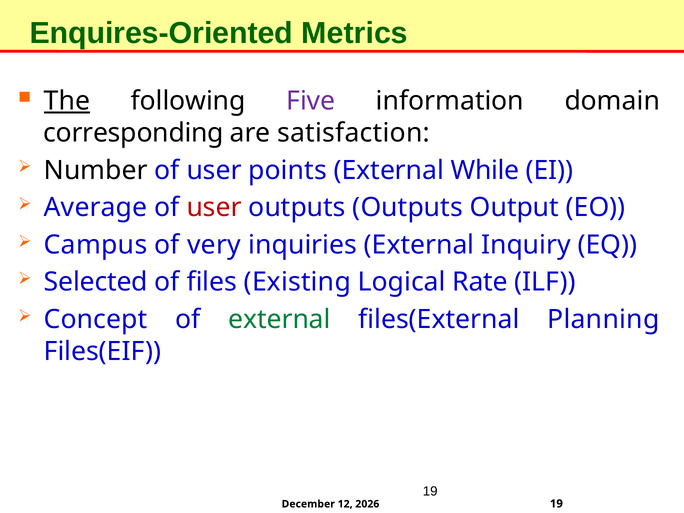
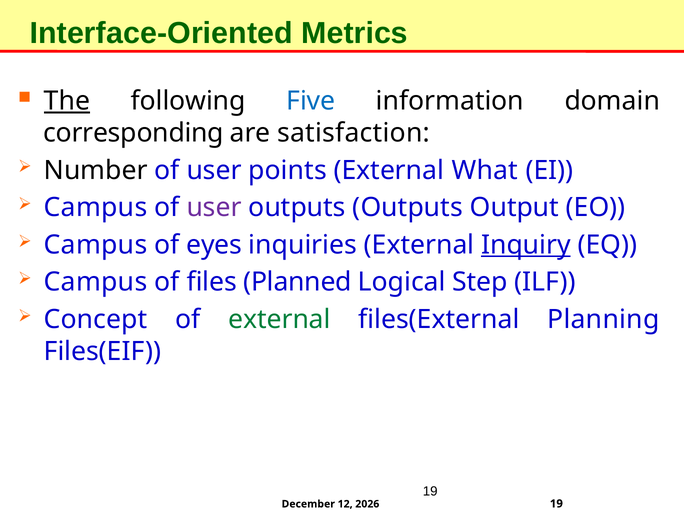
Enquires-Oriented: Enquires-Oriented -> Interface-Oriented
Five colour: purple -> blue
While: While -> What
Average at (96, 208): Average -> Campus
user at (214, 208) colour: red -> purple
very: very -> eyes
Inquiry underline: none -> present
Selected at (96, 282): Selected -> Campus
Existing: Existing -> Planned
Rate: Rate -> Step
